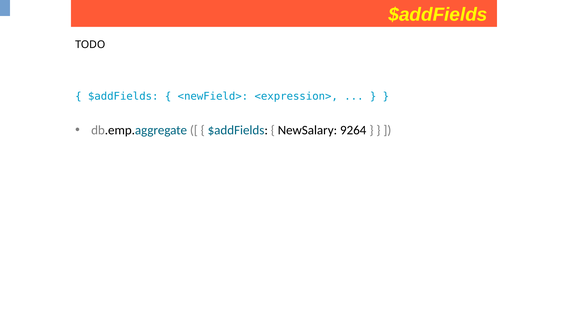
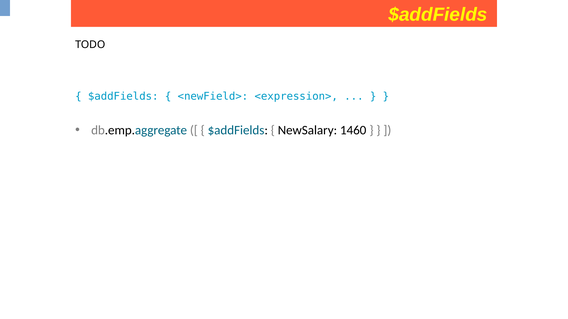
9264: 9264 -> 1460
